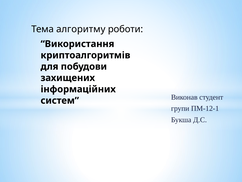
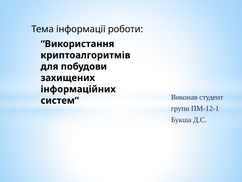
алгоритму: алгоритму -> інформації
